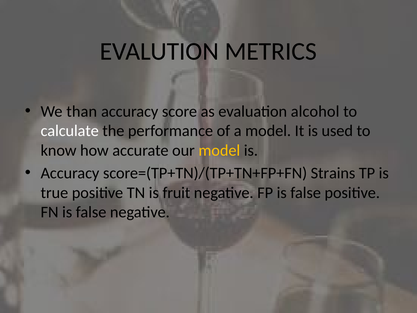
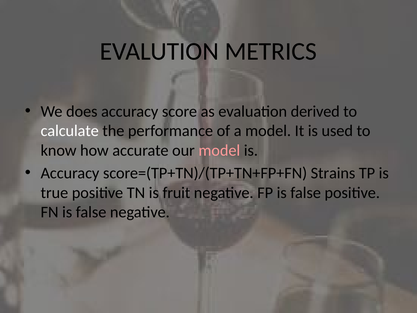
than: than -> does
alcohol: alcohol -> derived
model at (219, 150) colour: yellow -> pink
